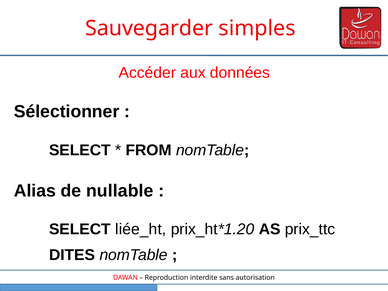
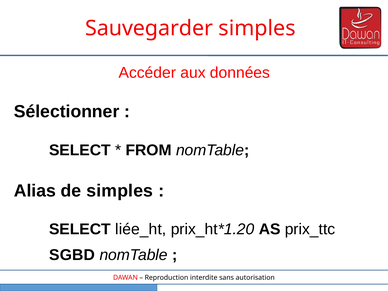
de nullable: nullable -> simples
DITES: DITES -> SGBD
